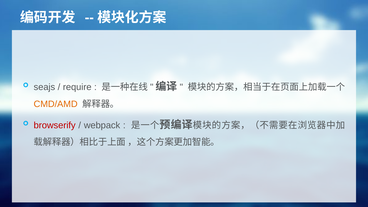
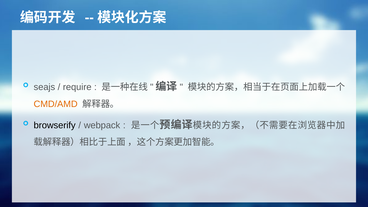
browserify colour: red -> black
